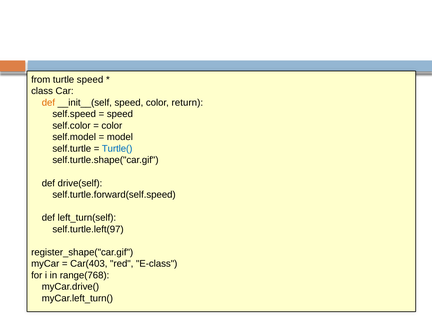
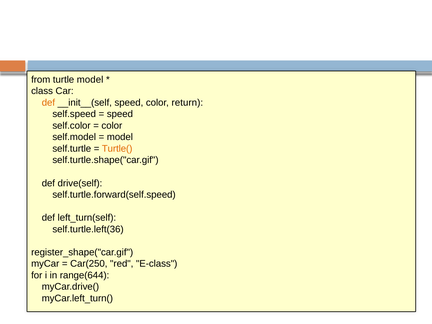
turtle speed: speed -> model
Turtle( colour: blue -> orange
self.turtle.left(97: self.turtle.left(97 -> self.turtle.left(36
Car(403: Car(403 -> Car(250
range(768: range(768 -> range(644
